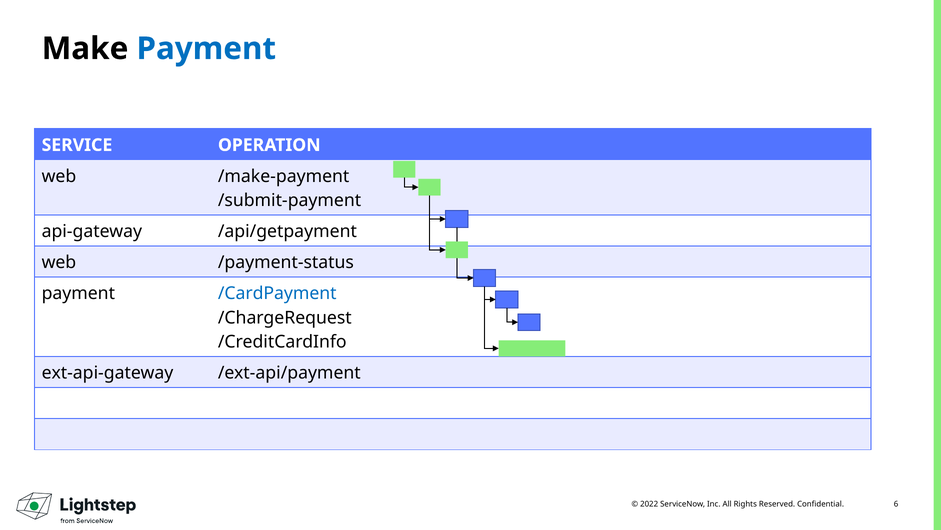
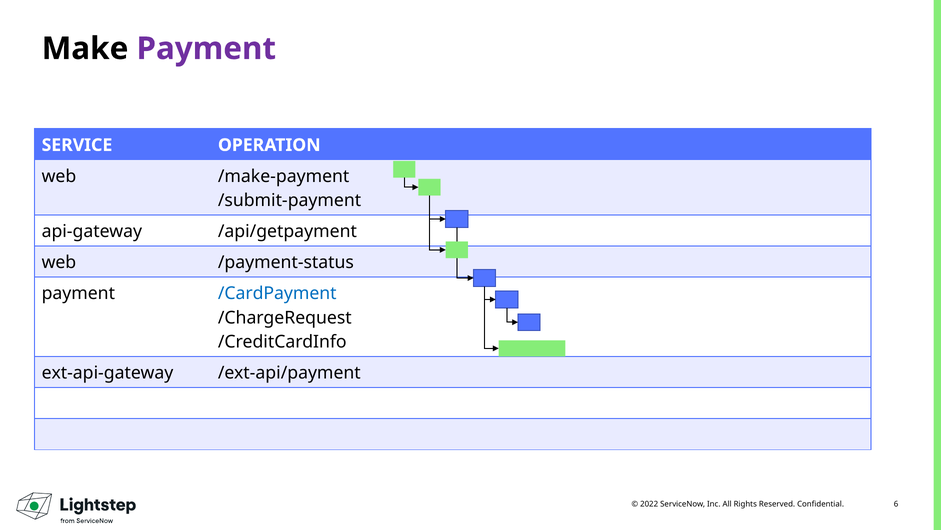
Payment at (206, 49) colour: blue -> purple
